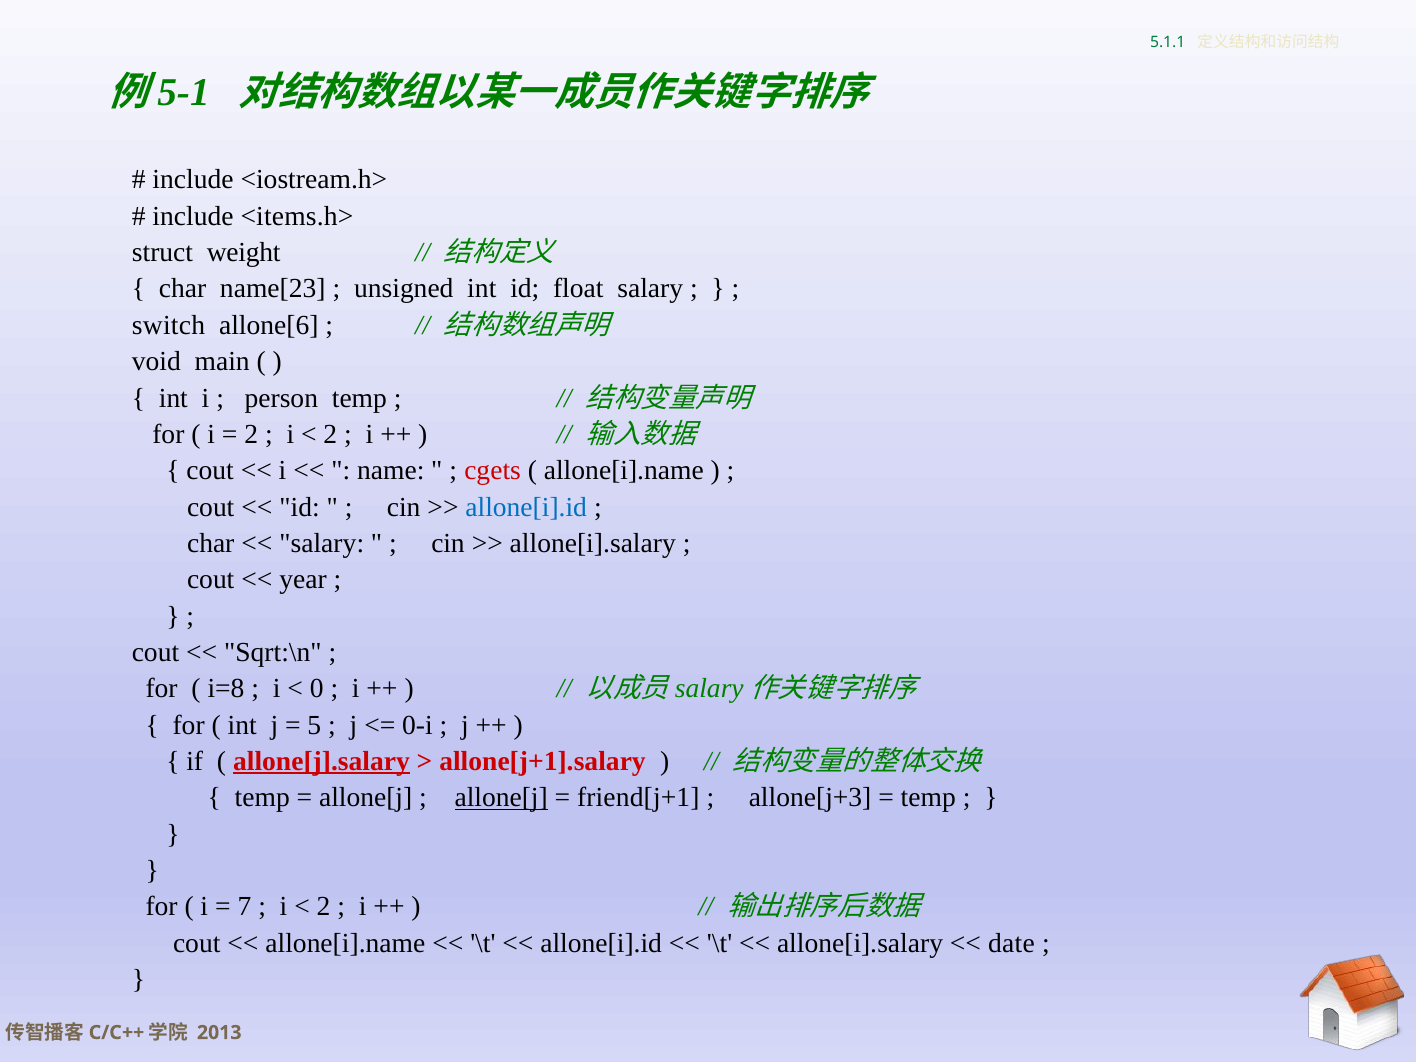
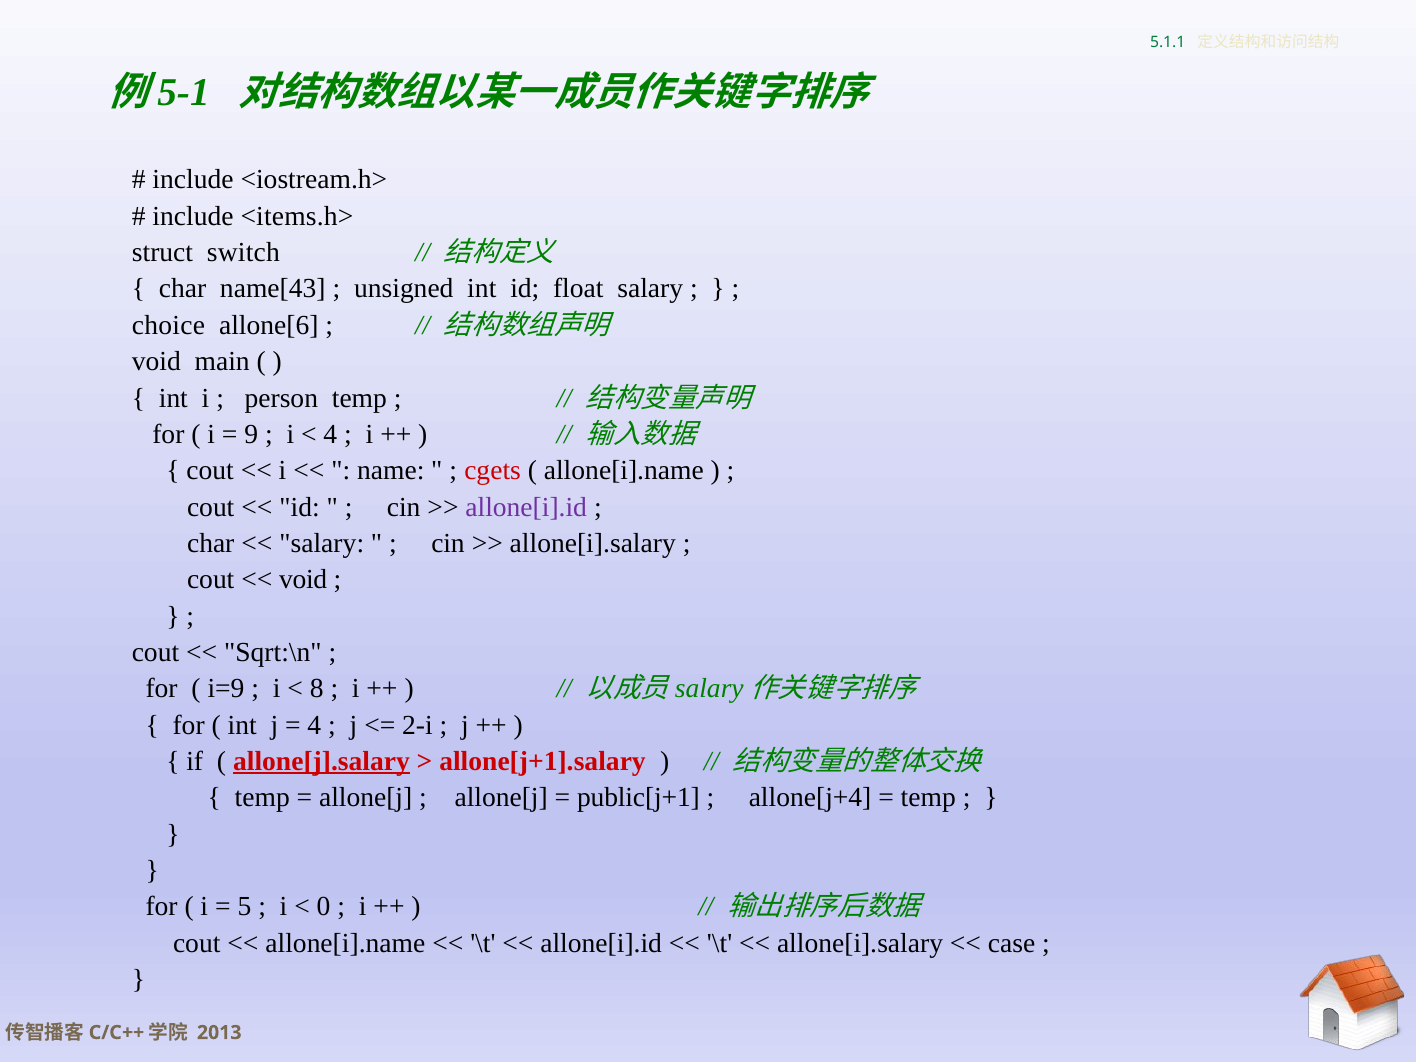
weight: weight -> switch
name[23: name[23 -> name[43
switch: switch -> choice
2 at (251, 434): 2 -> 9
2 at (330, 434): 2 -> 4
allone[i].id at (526, 507) colour: blue -> purple
year at (303, 580): year -> void
i=8: i=8 -> i=9
0: 0 -> 8
5 at (314, 725): 5 -> 4
0-i: 0-i -> 2-i
allone[j at (501, 798) underline: present -> none
friend[j+1: friend[j+1 -> public[j+1
allone[j+3: allone[j+3 -> allone[j+4
7: 7 -> 5
2 at (324, 907): 2 -> 0
date: date -> case
